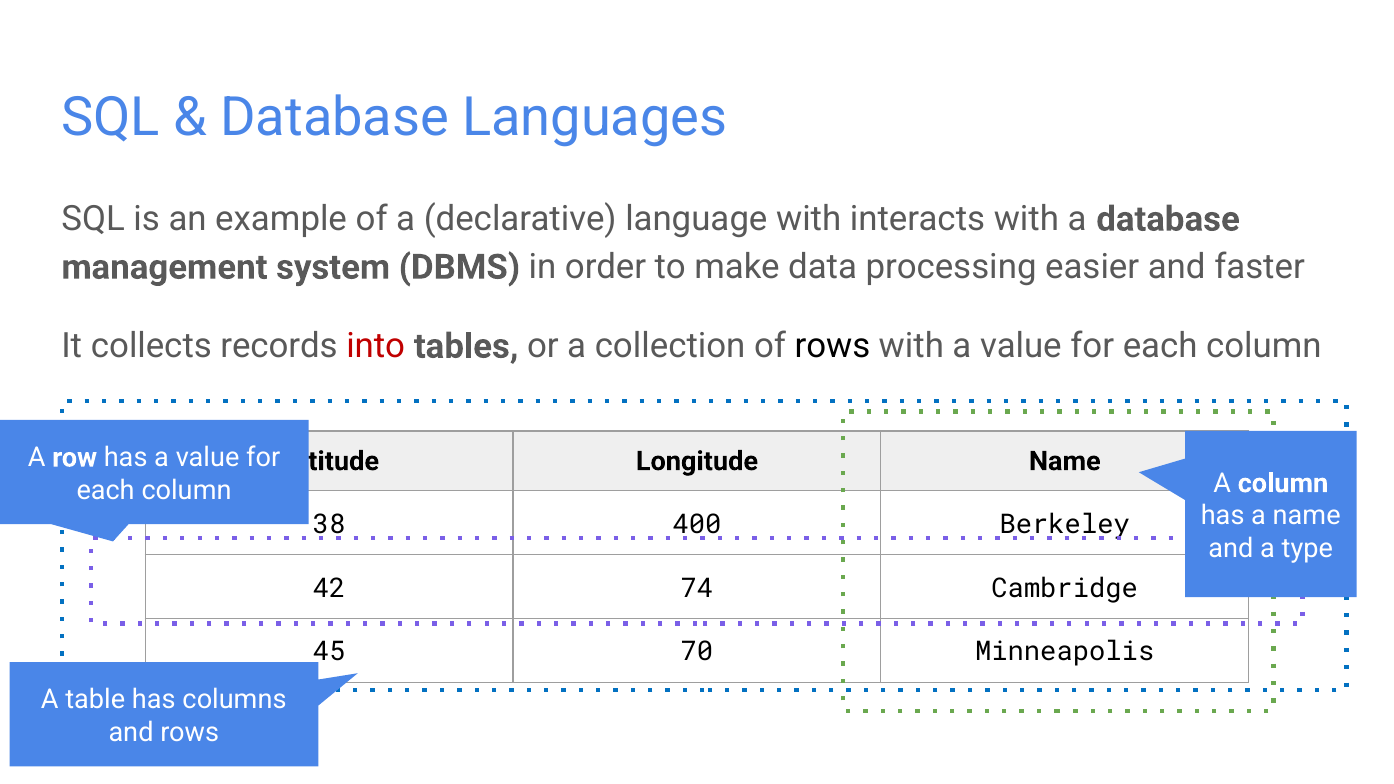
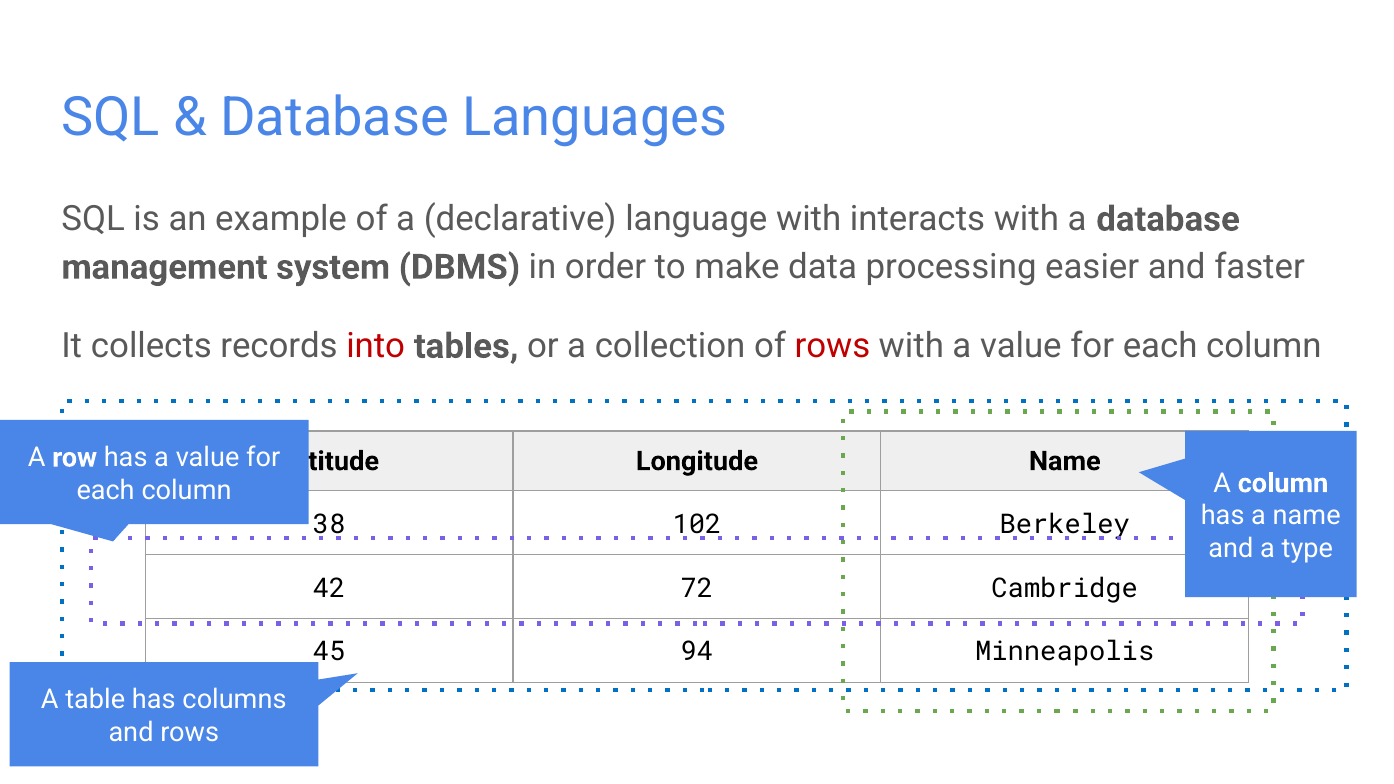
rows at (832, 346) colour: black -> red
400: 400 -> 102
74: 74 -> 72
70: 70 -> 94
